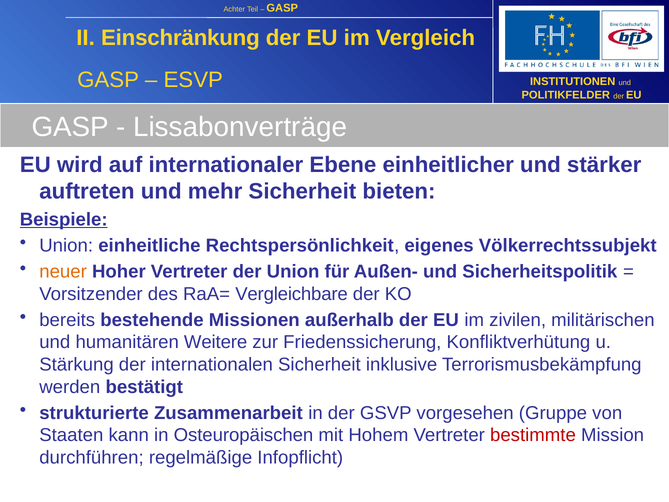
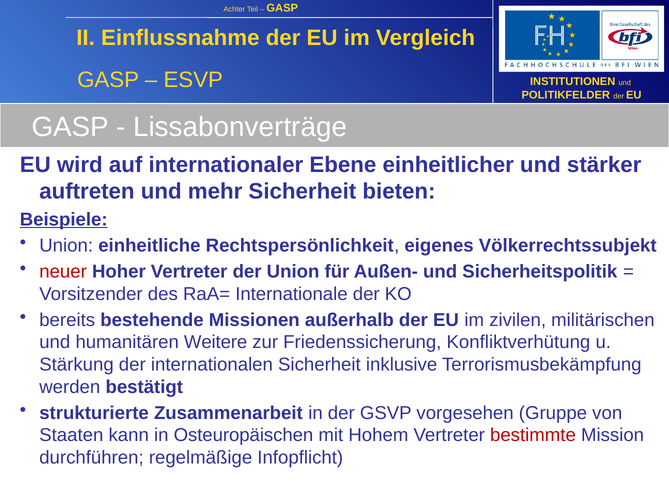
Einschränkung: Einschränkung -> Einflussnahme
neuer colour: orange -> red
Vergleichbare: Vergleichbare -> Internationale
